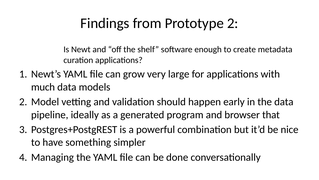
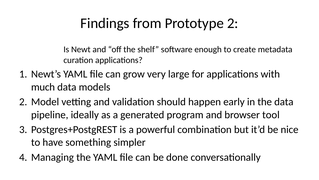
that: that -> tool
